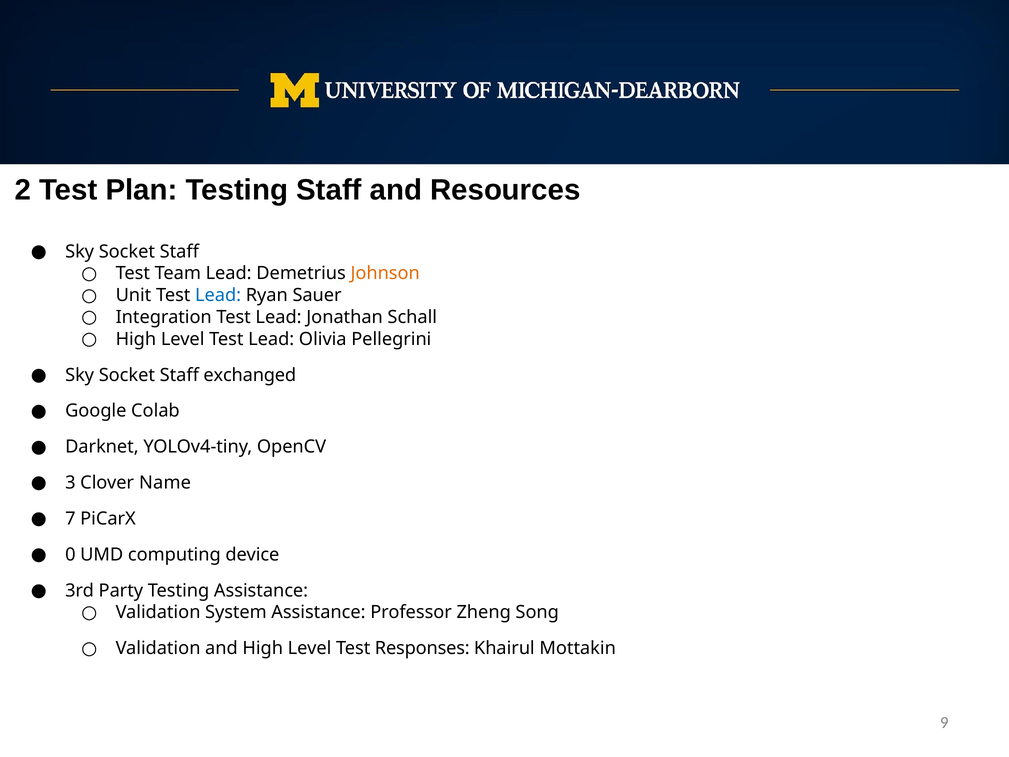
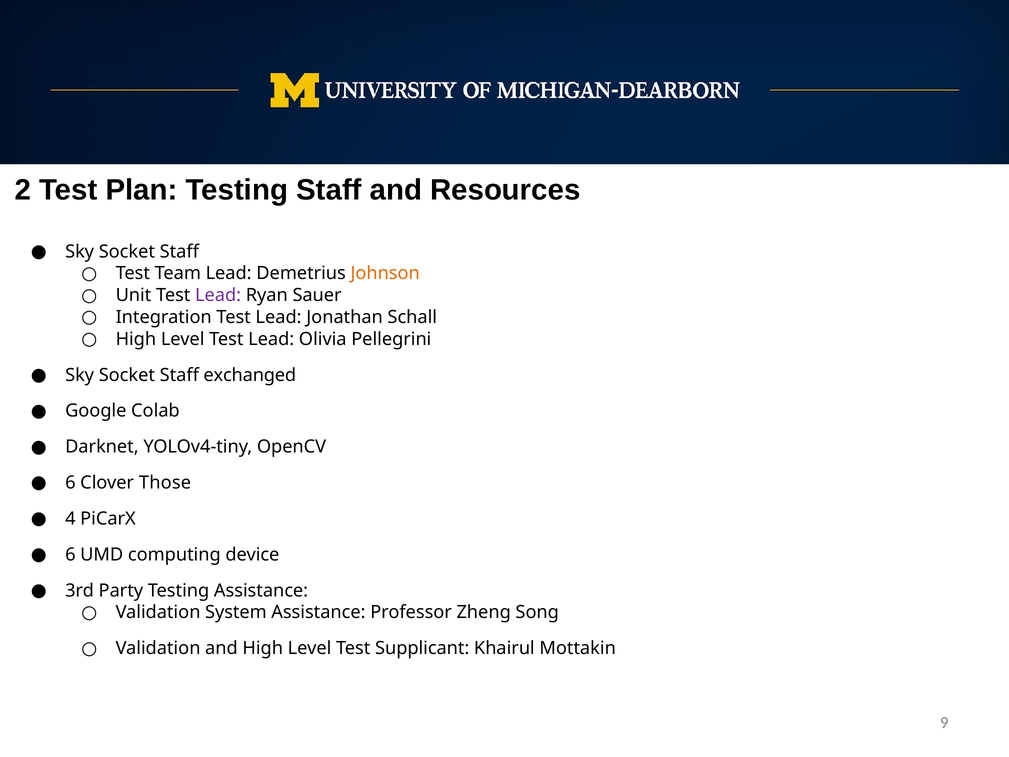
Lead at (218, 295) colour: blue -> purple
3 at (70, 483): 3 -> 6
Name: Name -> Those
7: 7 -> 4
0 at (70, 554): 0 -> 6
Responses: Responses -> Supplicant
